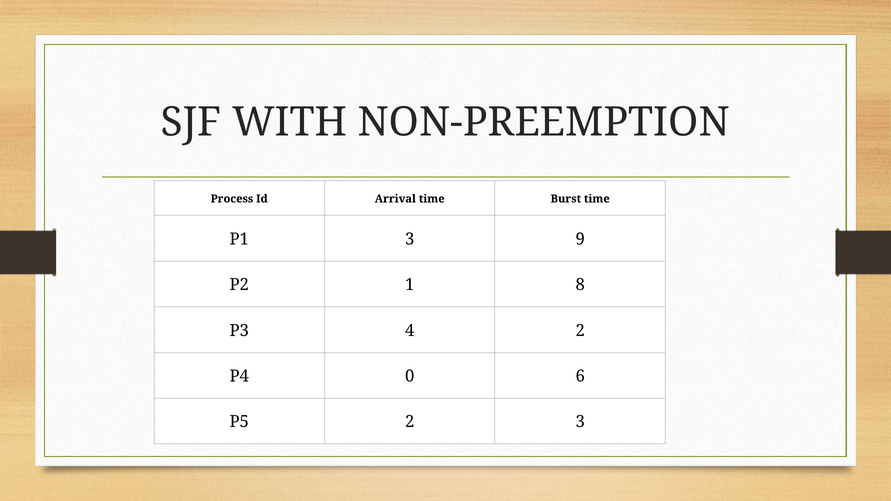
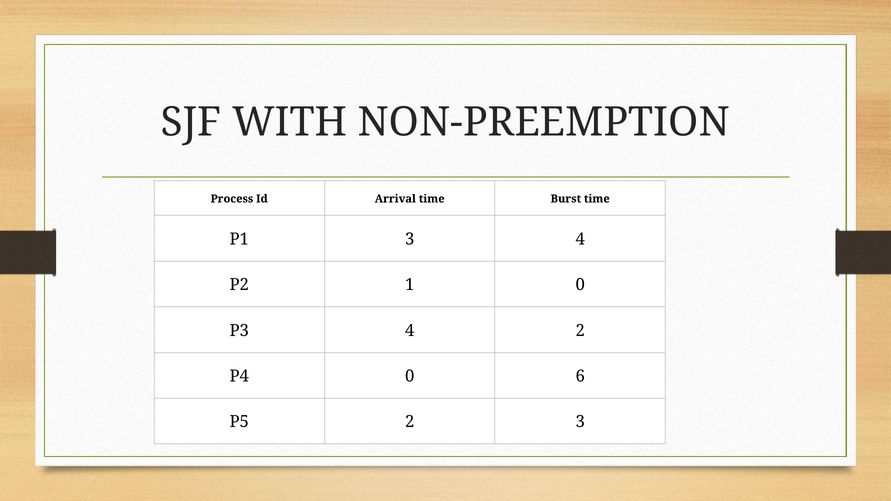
3 9: 9 -> 4
1 8: 8 -> 0
